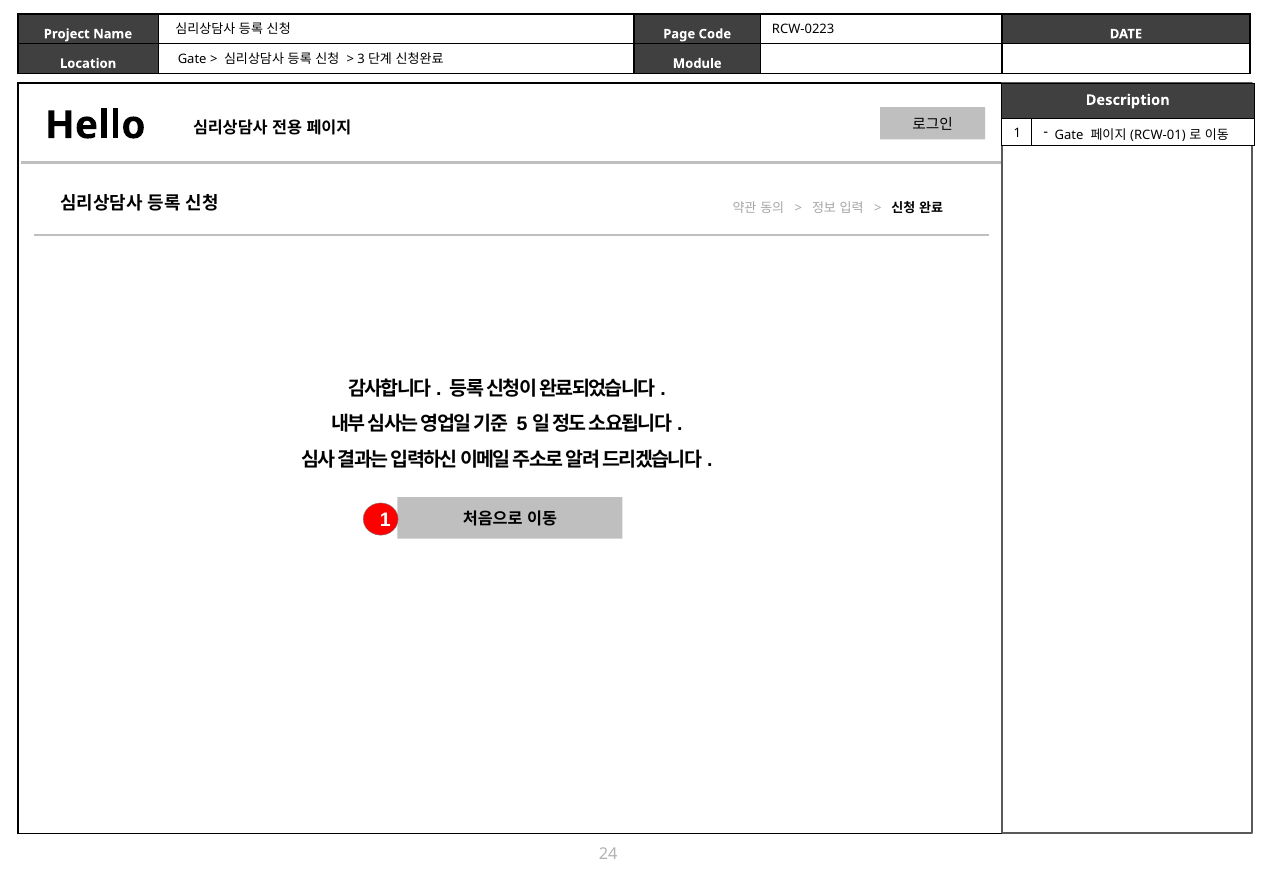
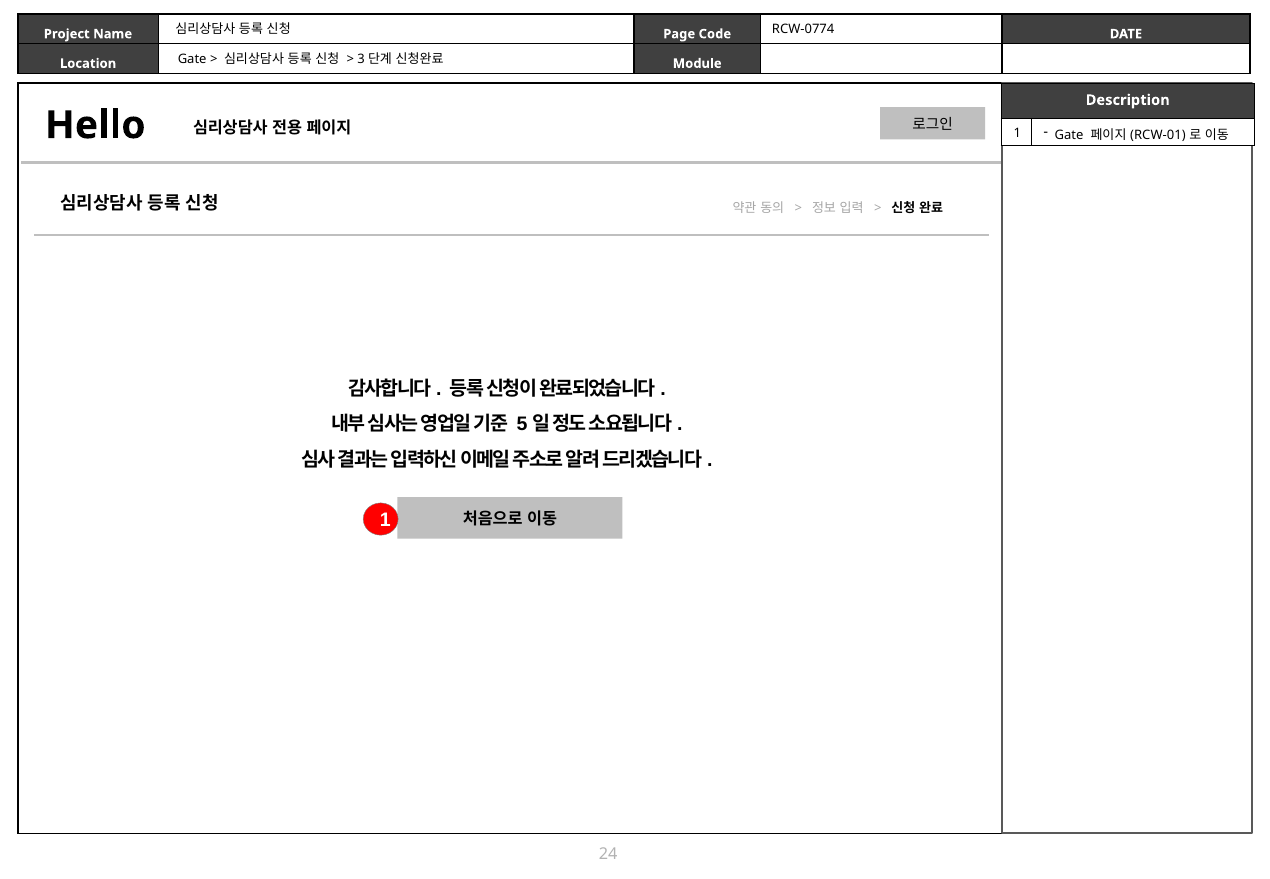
RCW-0223: RCW-0223 -> RCW-0774
